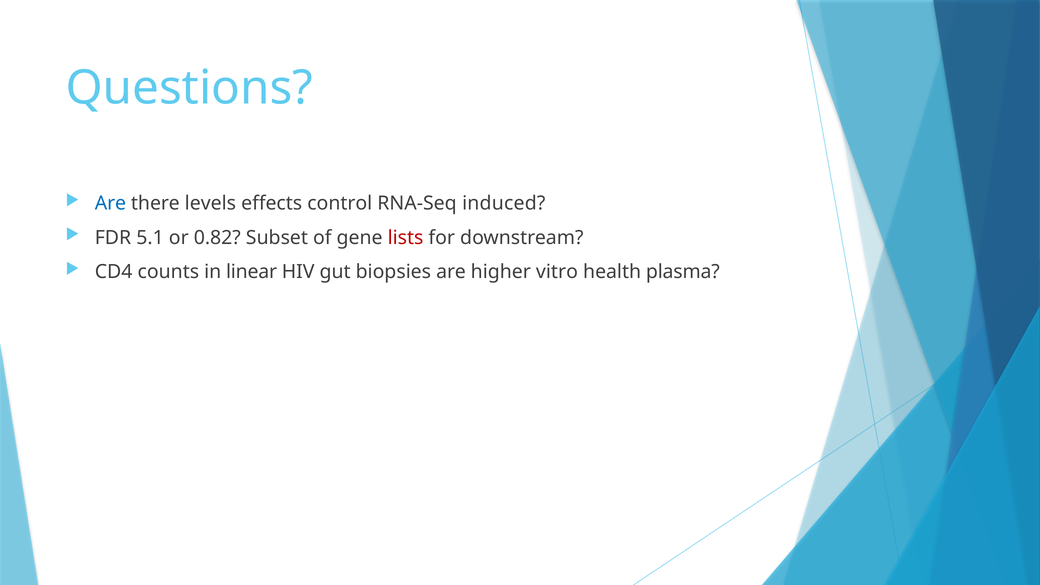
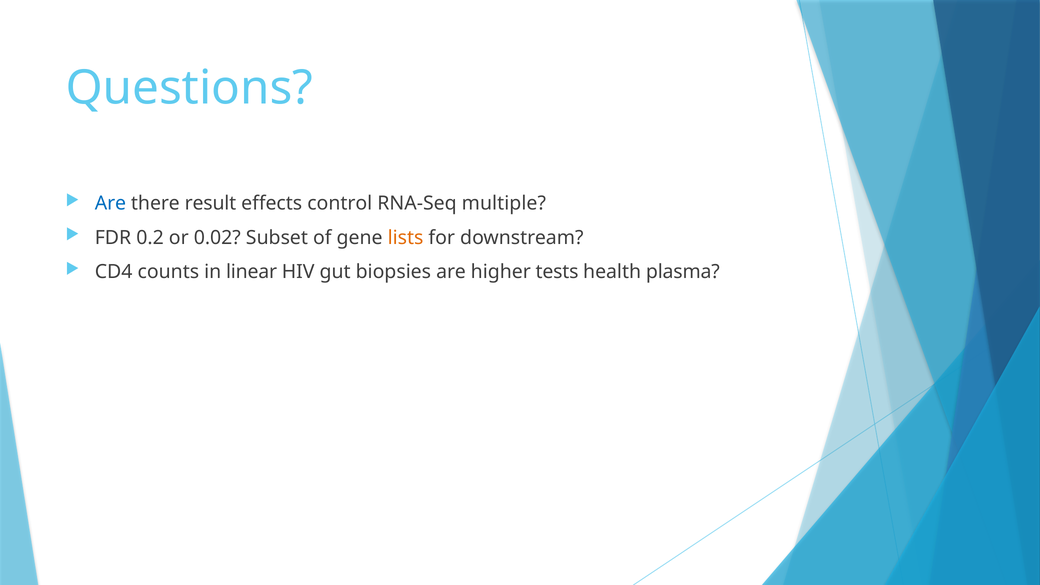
levels: levels -> result
induced: induced -> multiple
5.1: 5.1 -> 0.2
0.82: 0.82 -> 0.02
lists colour: red -> orange
vitro: vitro -> tests
